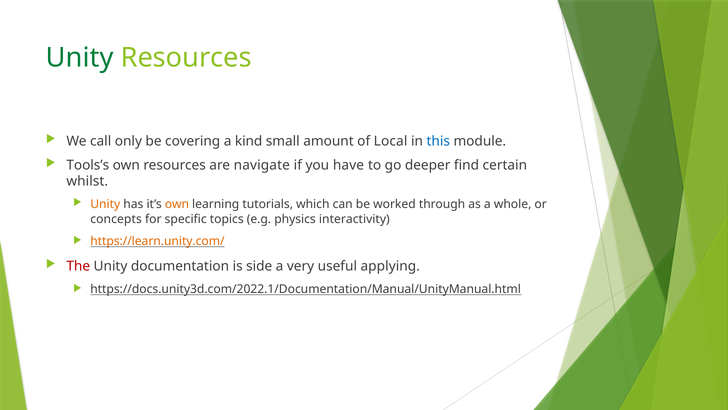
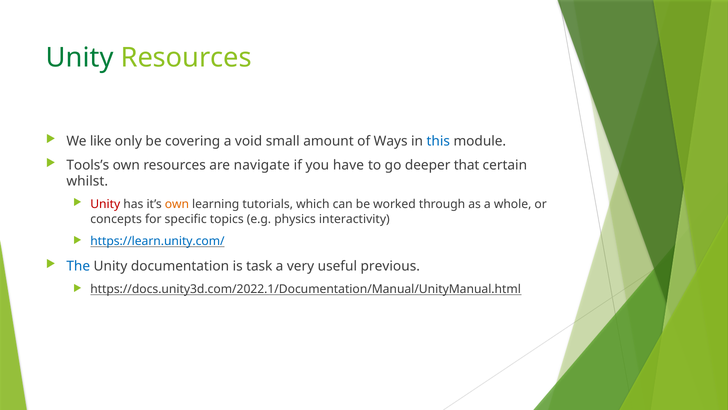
call: call -> like
kind: kind -> void
Local: Local -> Ways
find: find -> that
Unity at (105, 204) colour: orange -> red
https://learn.unity.com/ colour: orange -> blue
The colour: red -> blue
side: side -> task
applying: applying -> previous
